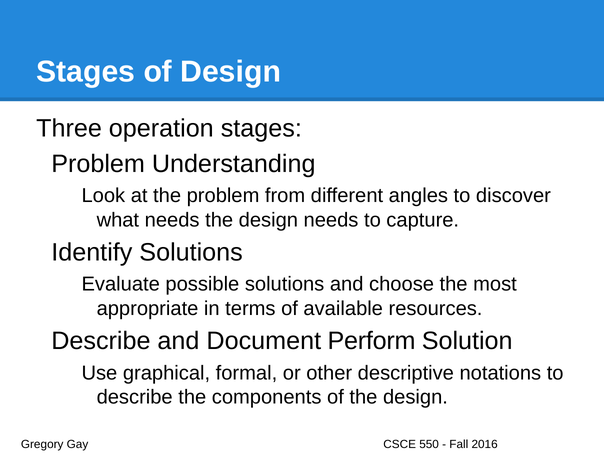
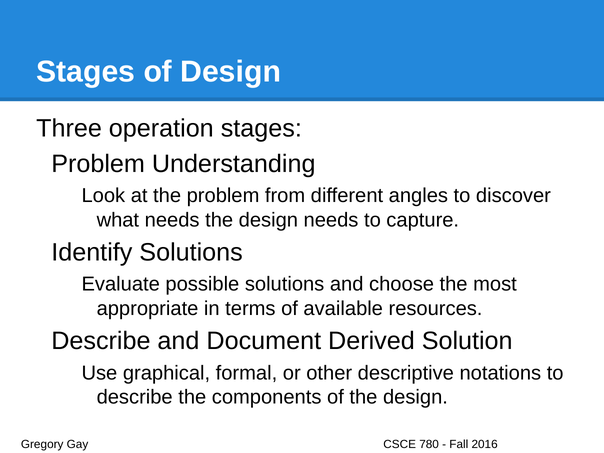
Perform: Perform -> Derived
550: 550 -> 780
